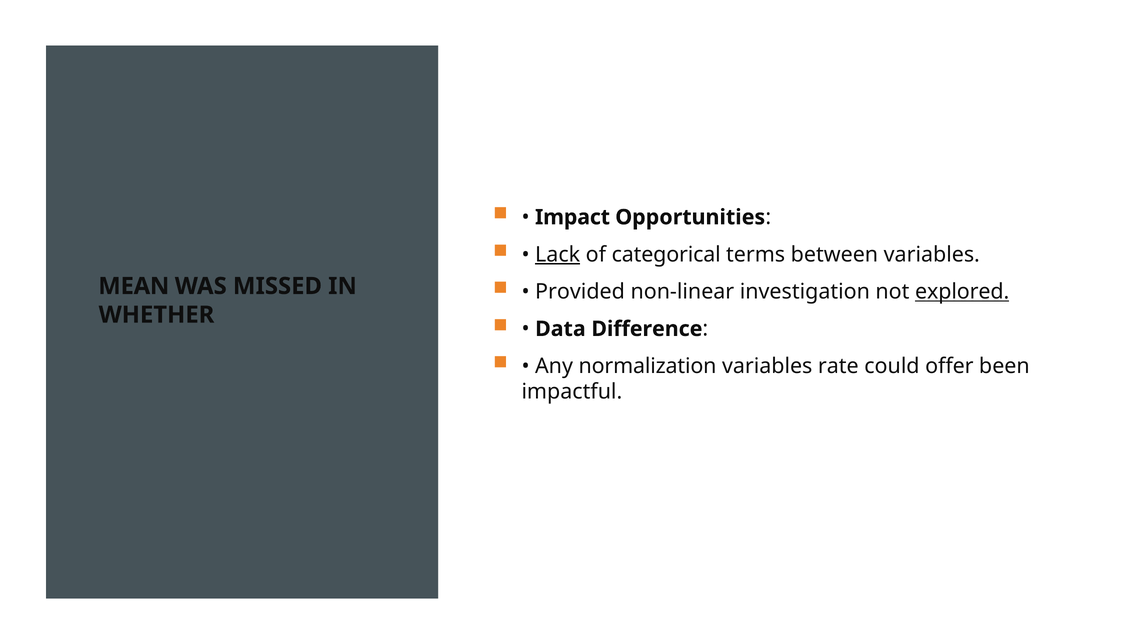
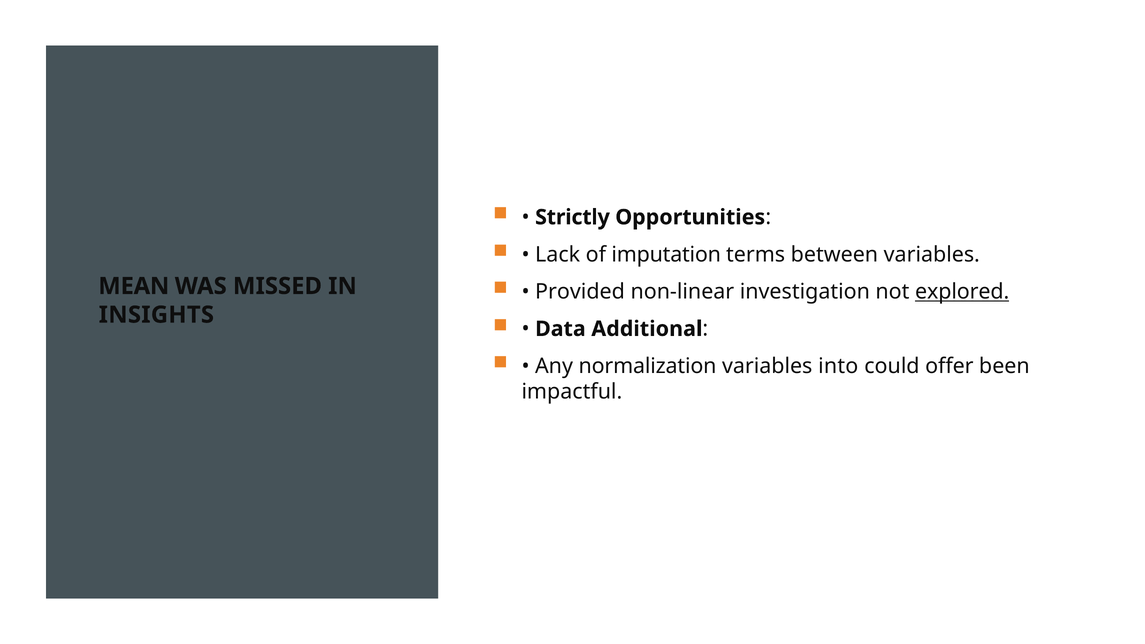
Impact: Impact -> Strictly
Lack underline: present -> none
categorical: categorical -> imputation
WHETHER: WHETHER -> INSIGHTS
Difference: Difference -> Additional
rate: rate -> into
